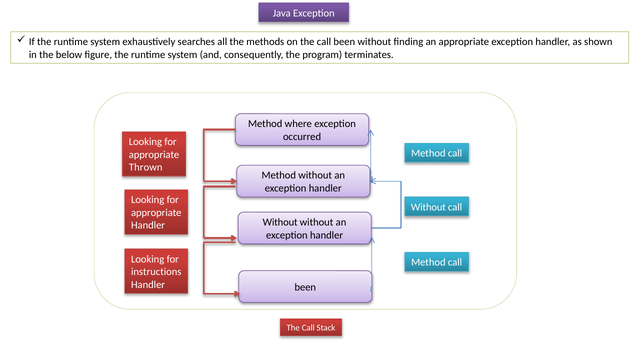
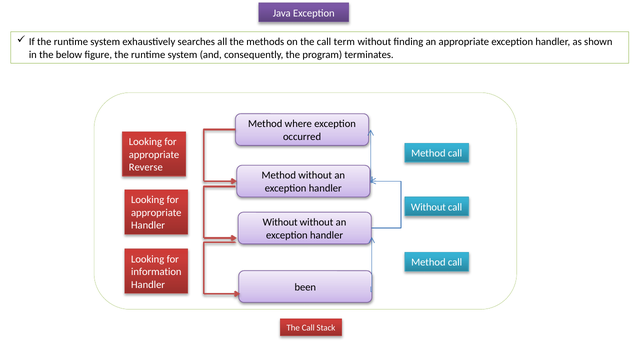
call been: been -> term
Thrown: Thrown -> Reverse
instructions: instructions -> information
